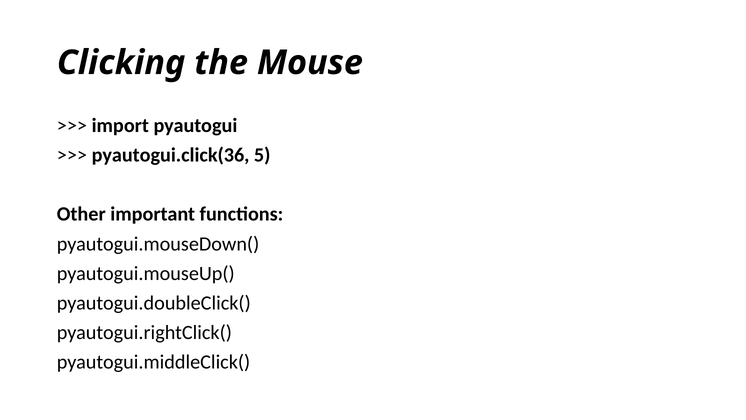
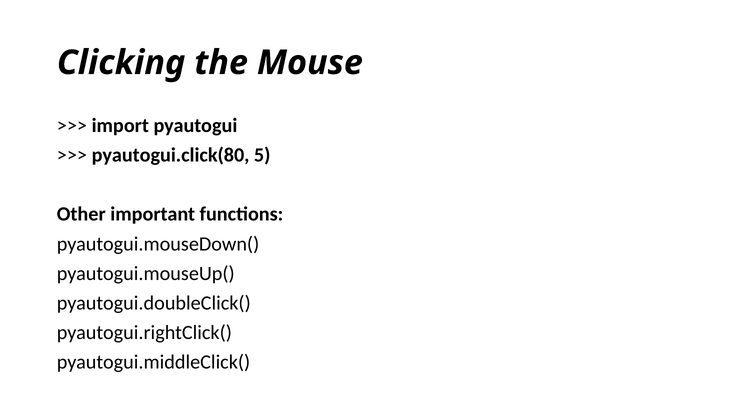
pyautogui.click(36: pyautogui.click(36 -> pyautogui.click(80
